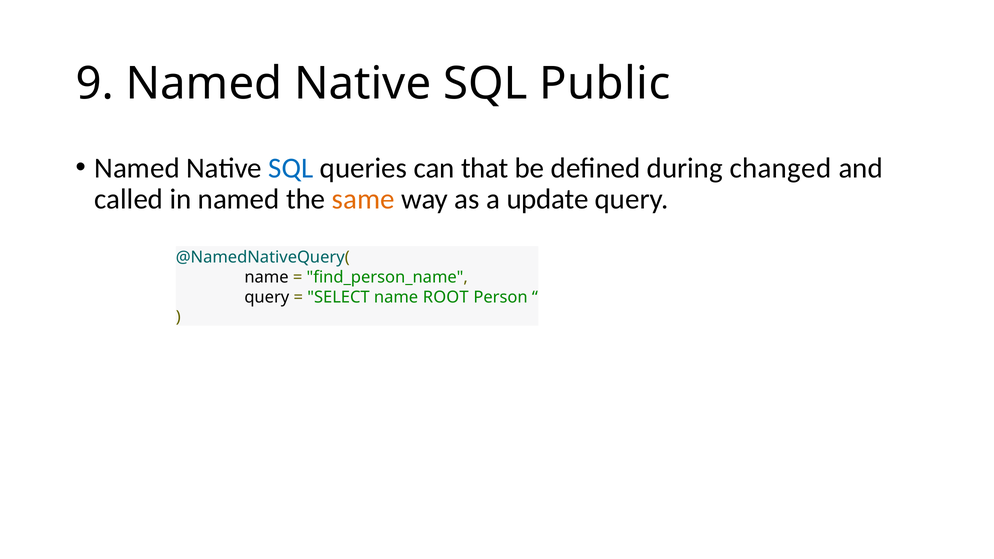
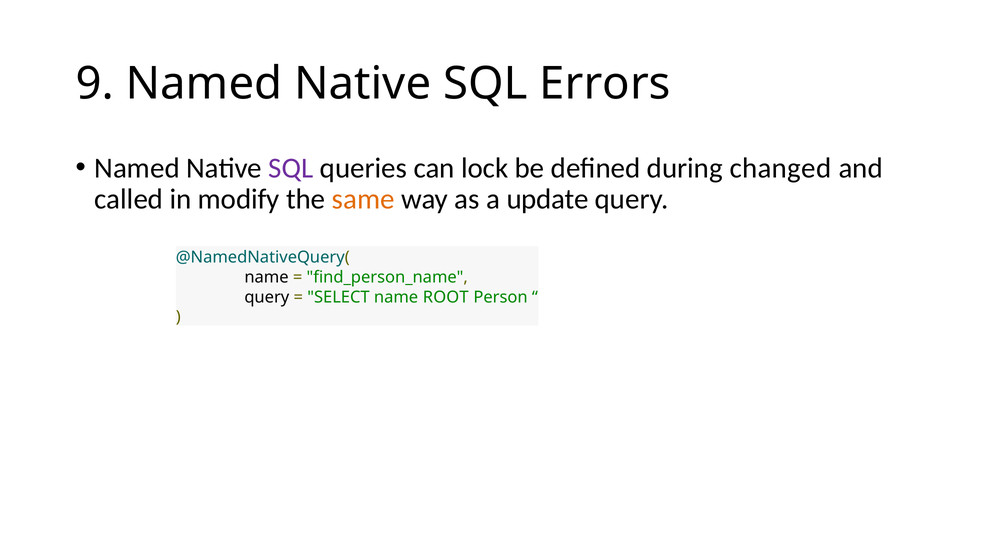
Public: Public -> Errors
SQL at (291, 168) colour: blue -> purple
that: that -> lock
in named: named -> modify
